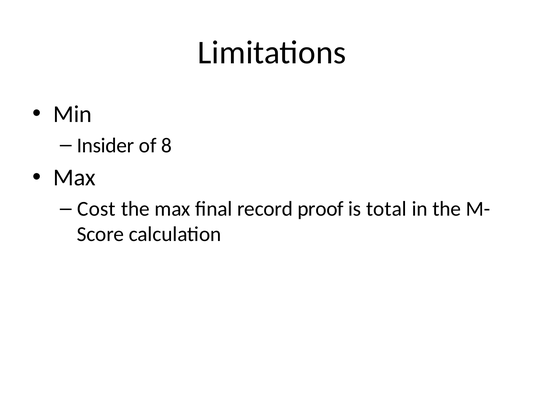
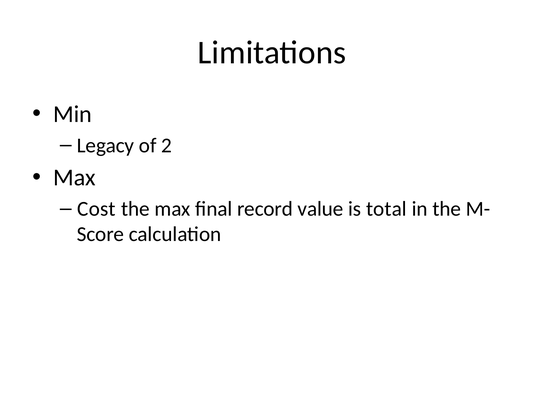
Insider: Insider -> Legacy
8: 8 -> 2
proof: proof -> value
